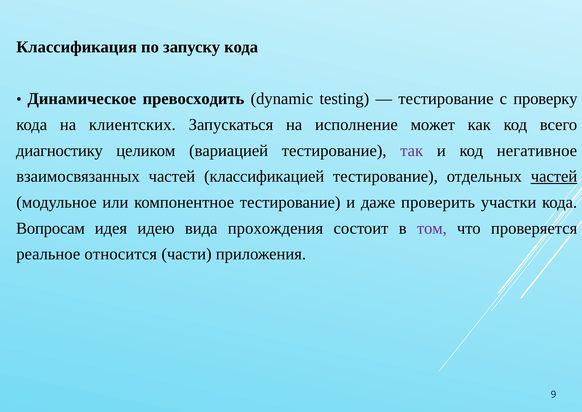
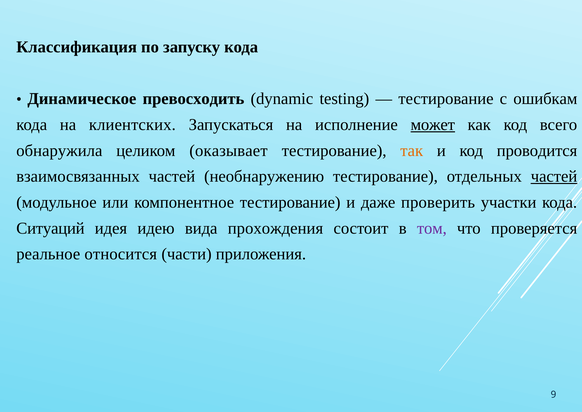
проверку: проверку -> ошибкам
может underline: none -> present
диагностику: диагностику -> обнаружила
вариацией: вариацией -> оказывает
так colour: purple -> orange
негативное: негативное -> проводится
классификацией: классификацией -> необнаружению
Вопросам: Вопросам -> Ситуаций
